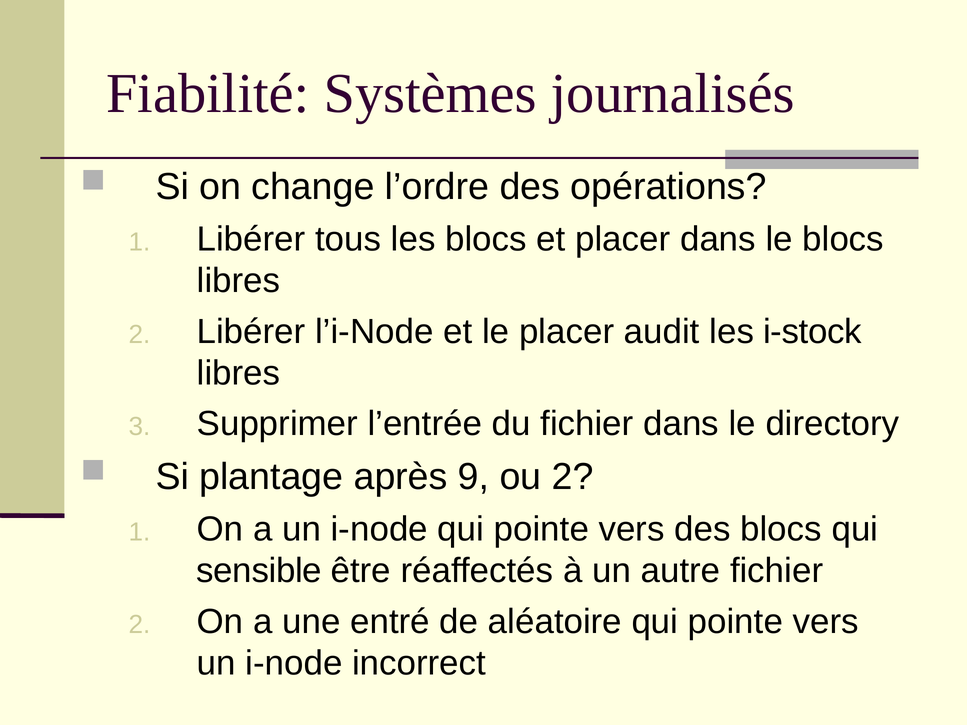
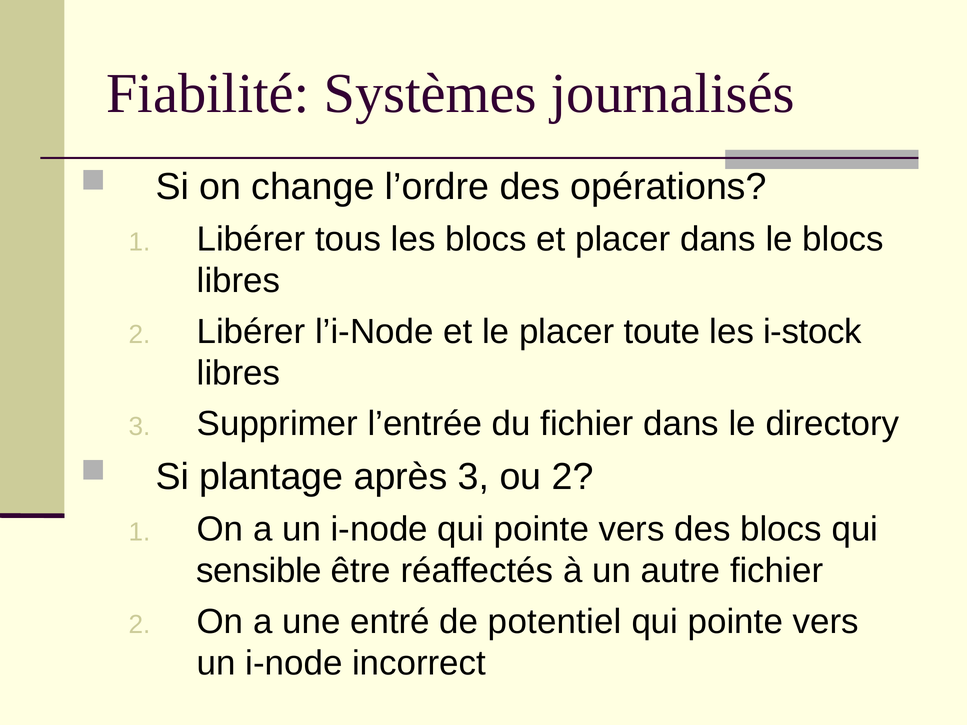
audit: audit -> toute
après 9: 9 -> 3
aléatoire: aléatoire -> potentiel
